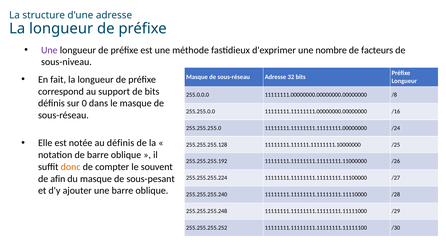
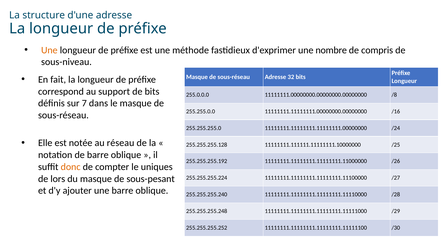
Une at (49, 50) colour: purple -> orange
facteurs: facteurs -> compris
0: 0 -> 7
au définis: définis -> réseau
souvent: souvent -> uniques
afin: afin -> lors
